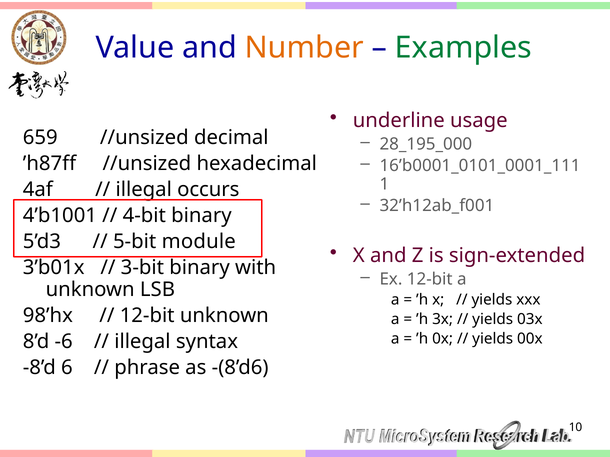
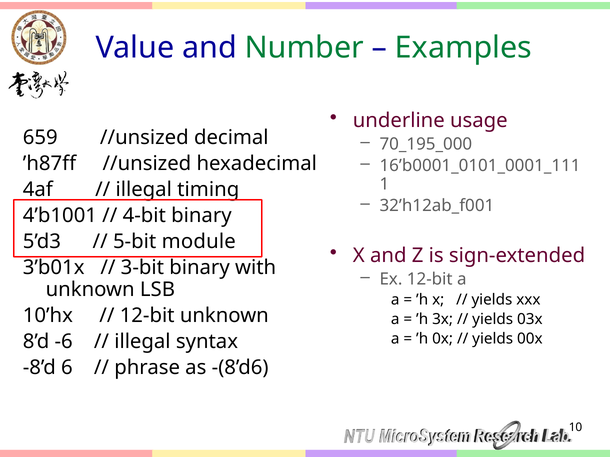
Number colour: orange -> green
28_195_000: 28_195_000 -> 70_195_000
occurs: occurs -> timing
98’hx: 98’hx -> 10’hx
